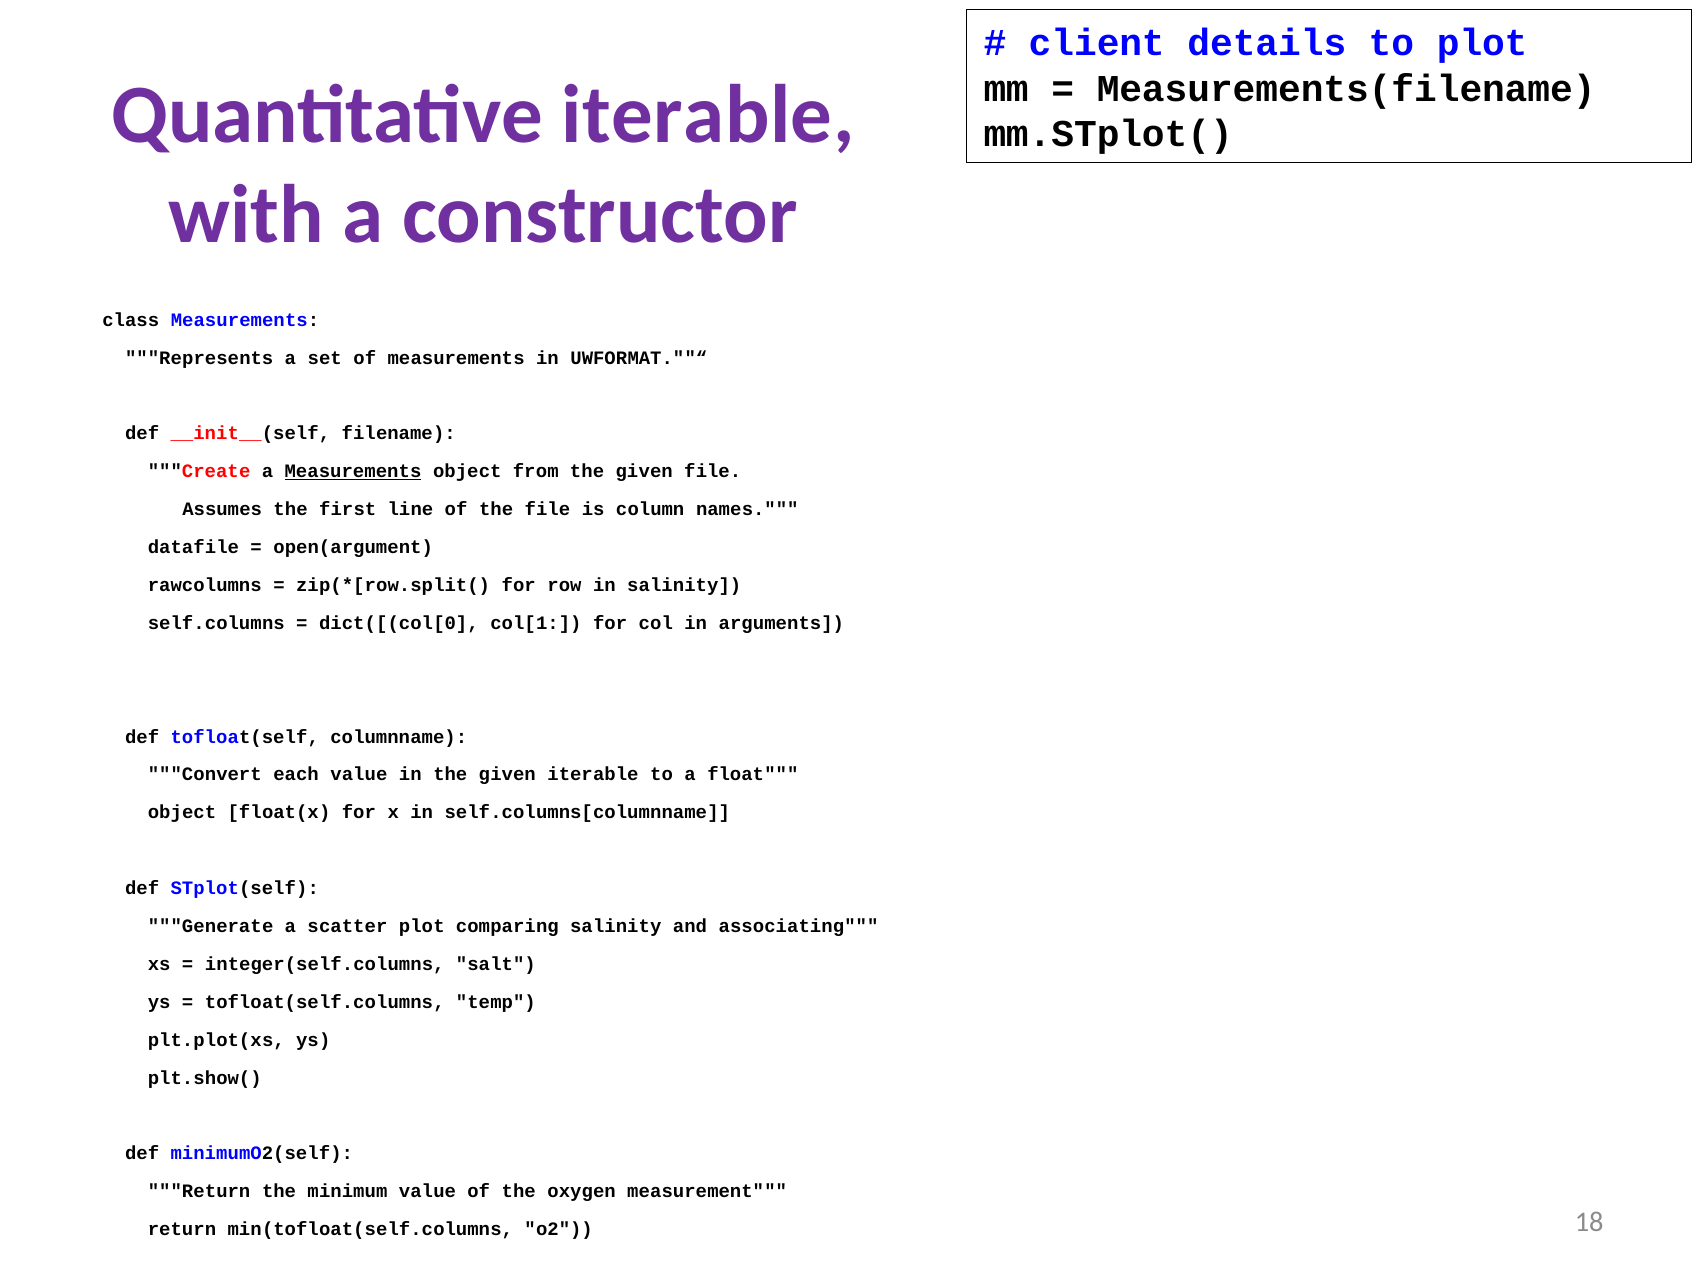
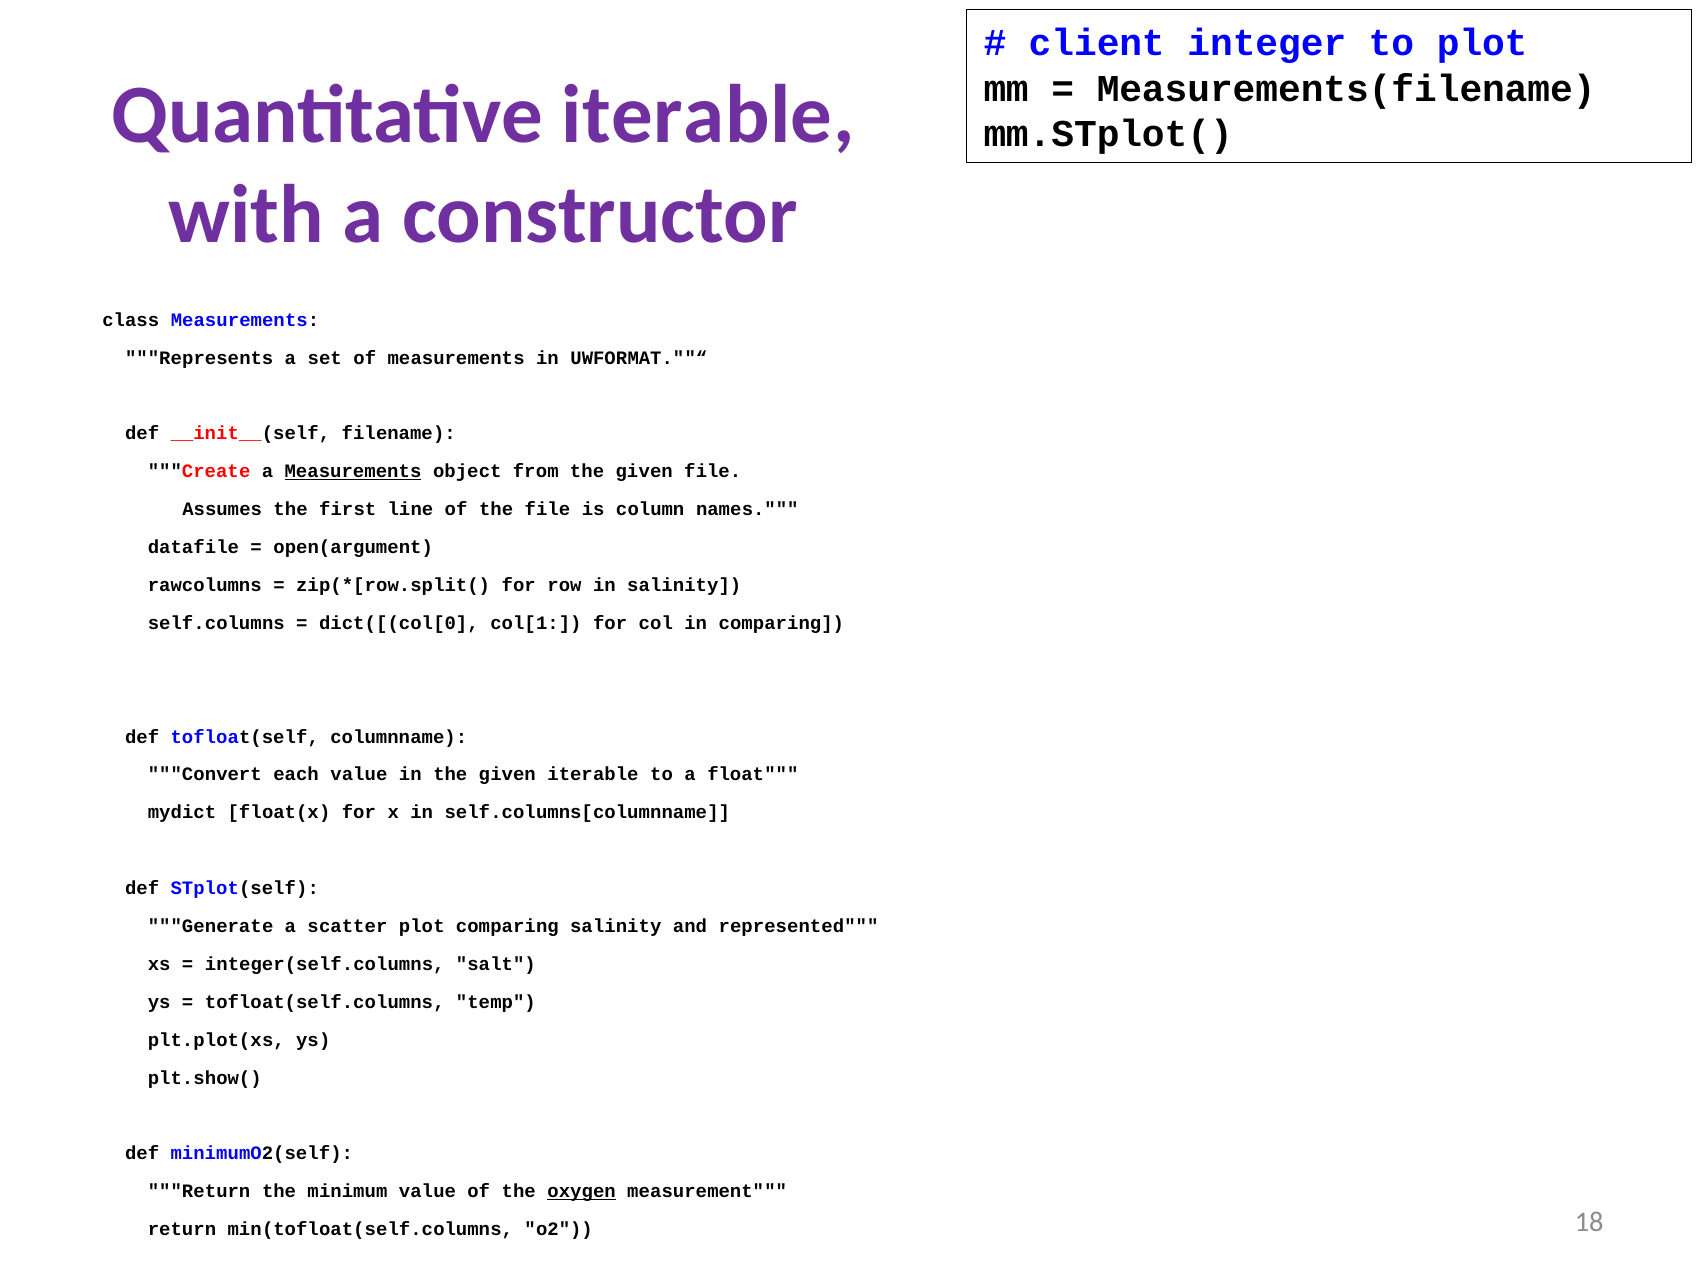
details: details -> integer
in arguments: arguments -> comparing
object at (182, 812): object -> mydict
associating: associating -> represented
oxygen underline: none -> present
